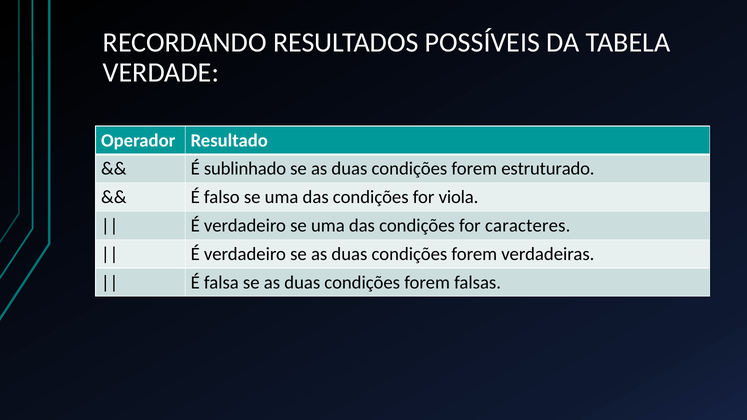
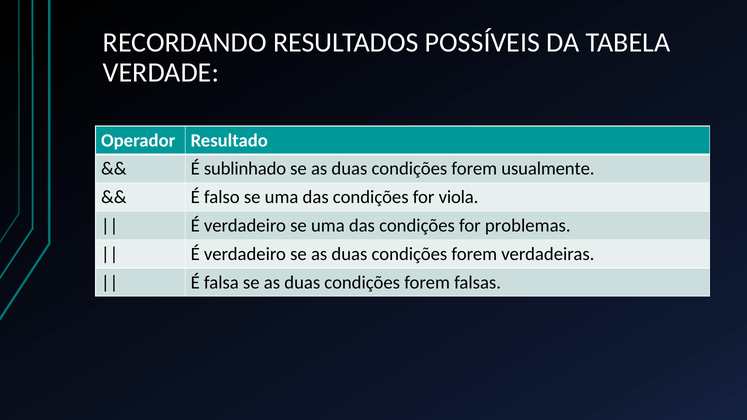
estruturado: estruturado -> usualmente
caracteres: caracteres -> problemas
